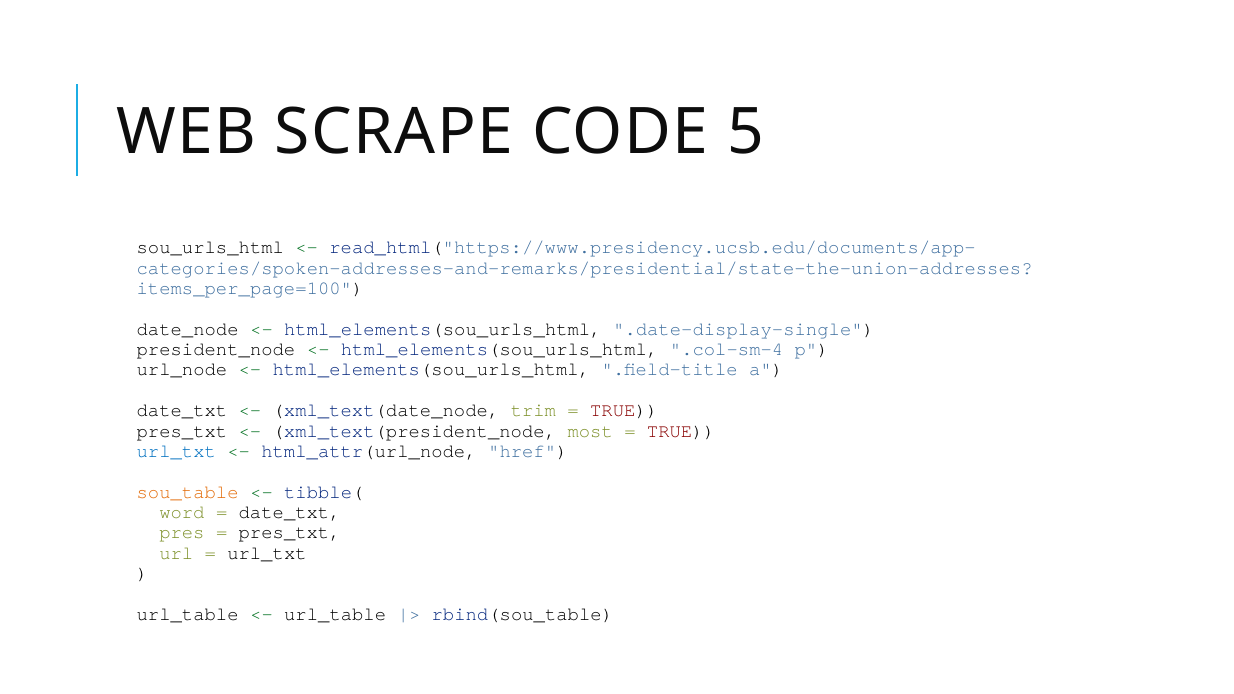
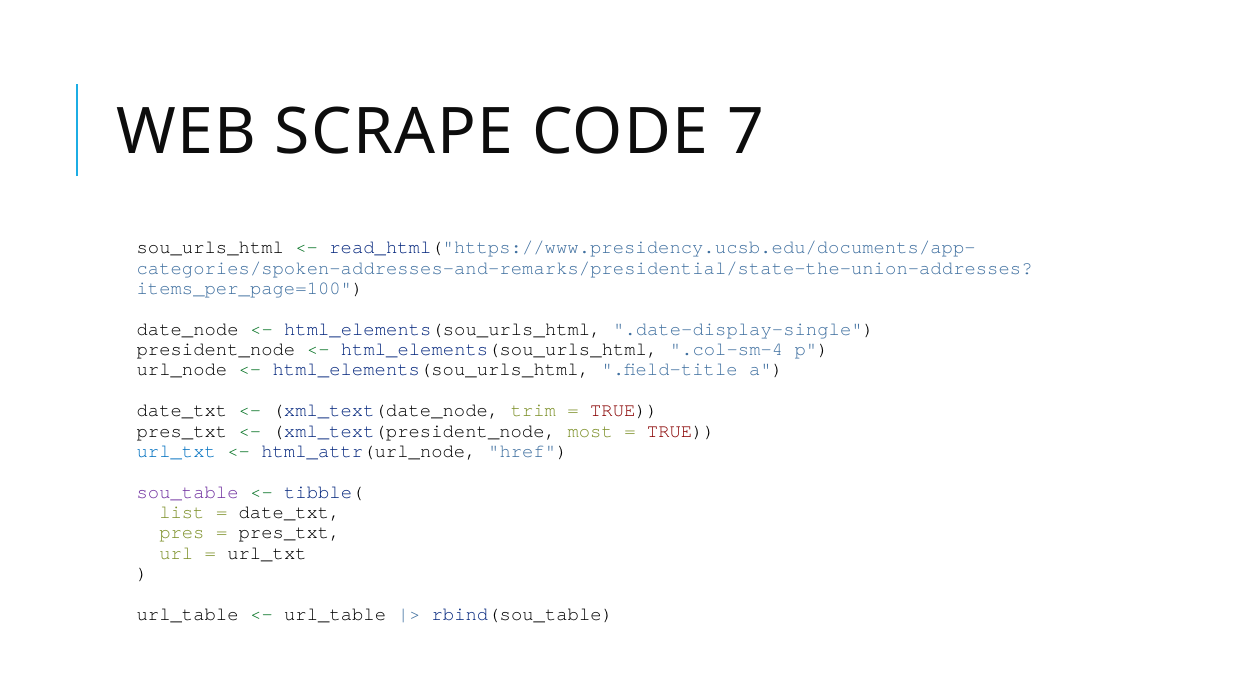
5: 5 -> 7
sou_table colour: orange -> purple
word: word -> list
